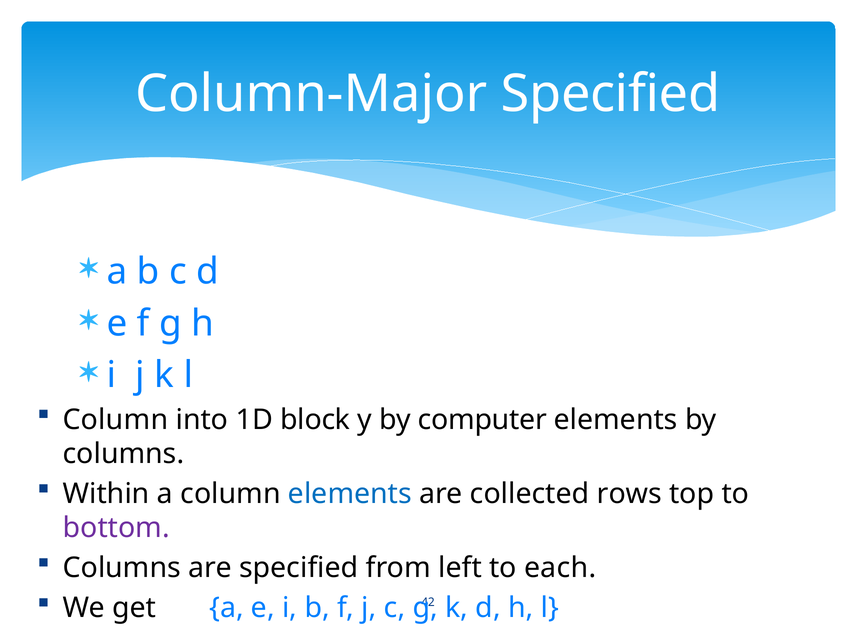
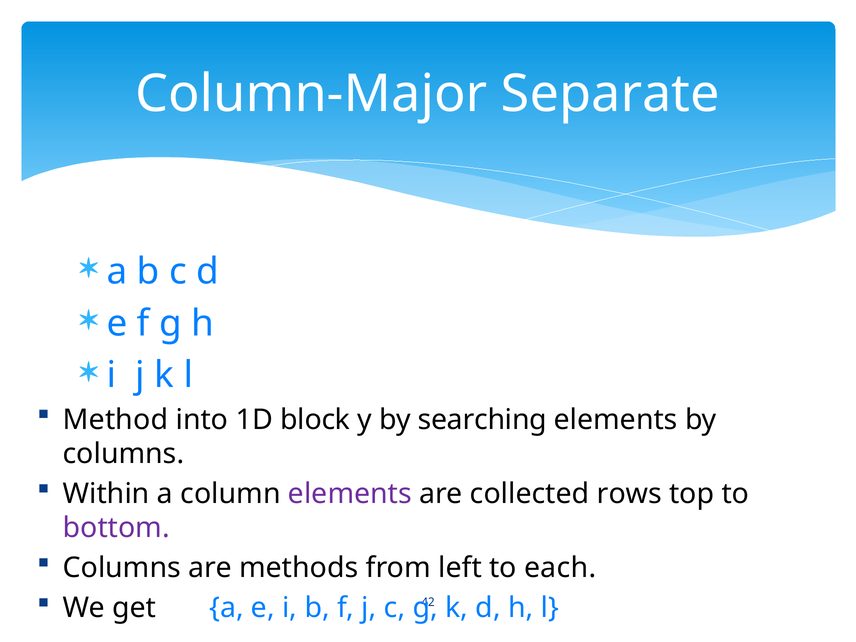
Column-Major Specified: Specified -> Separate
Column at (115, 420): Column -> Method
computer: computer -> searching
elements at (350, 494) colour: blue -> purple
are specified: specified -> methods
